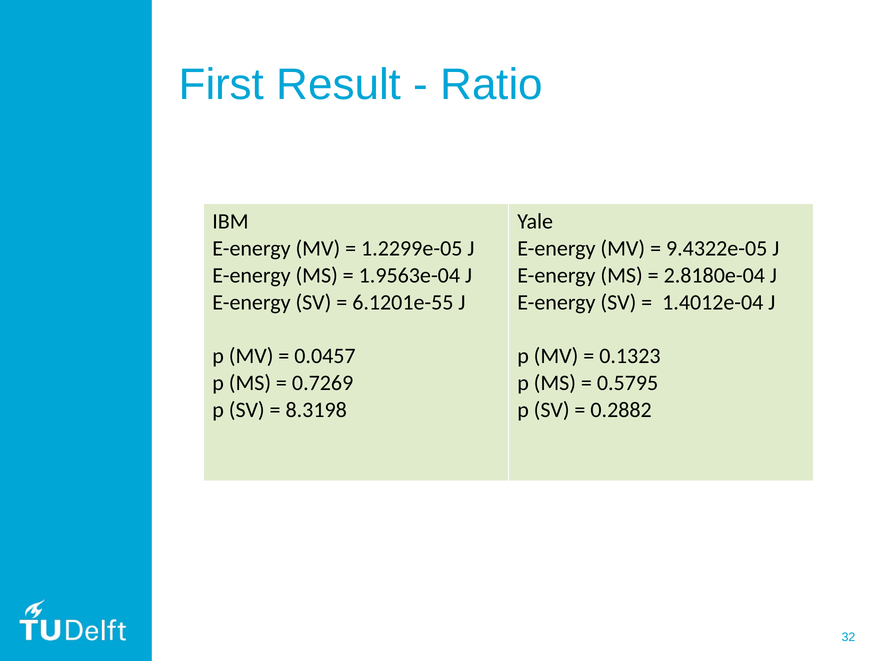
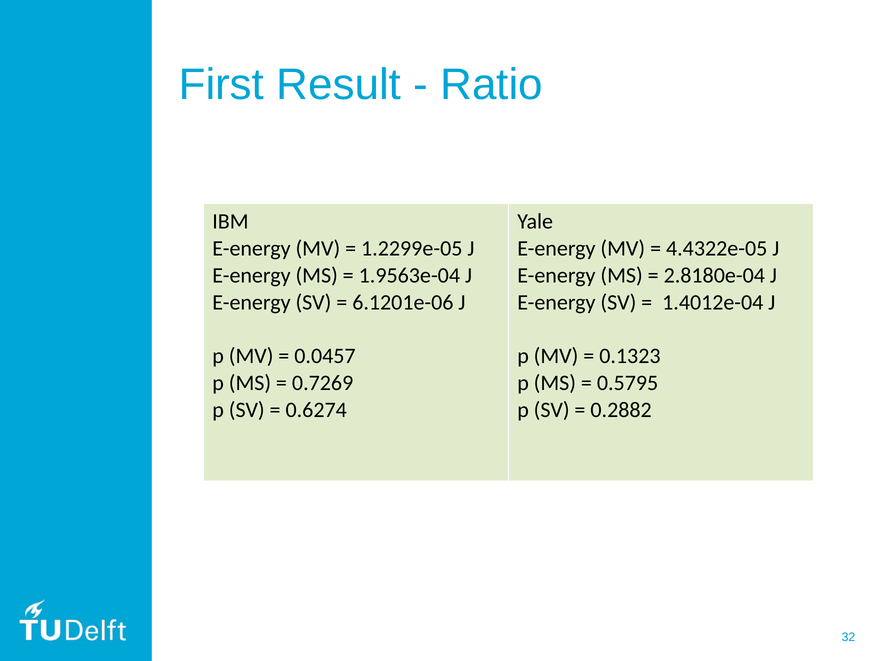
9.4322e-05: 9.4322e-05 -> 4.4322e-05
6.1201e-55: 6.1201e-55 -> 6.1201e-06
8.3198: 8.3198 -> 0.6274
